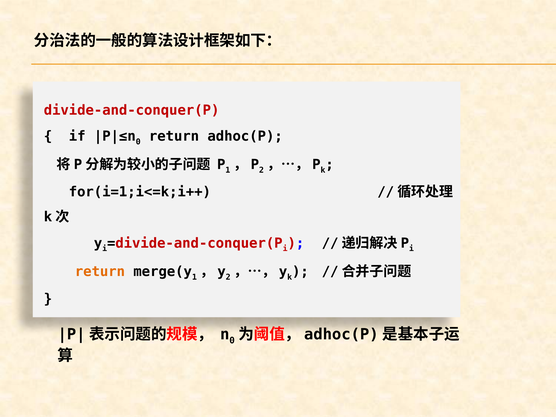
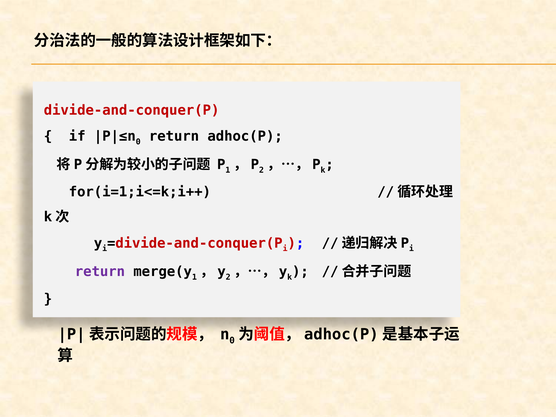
return at (100, 272) colour: orange -> purple
